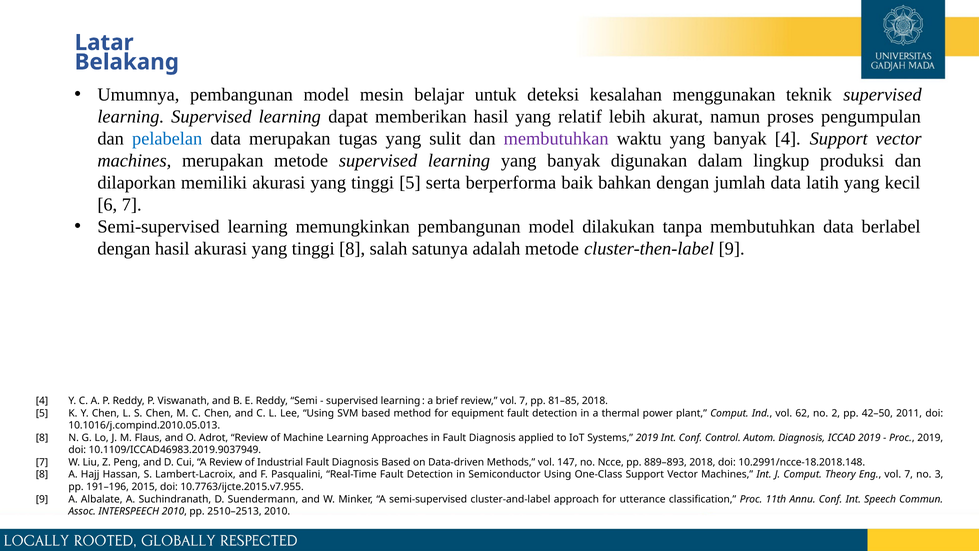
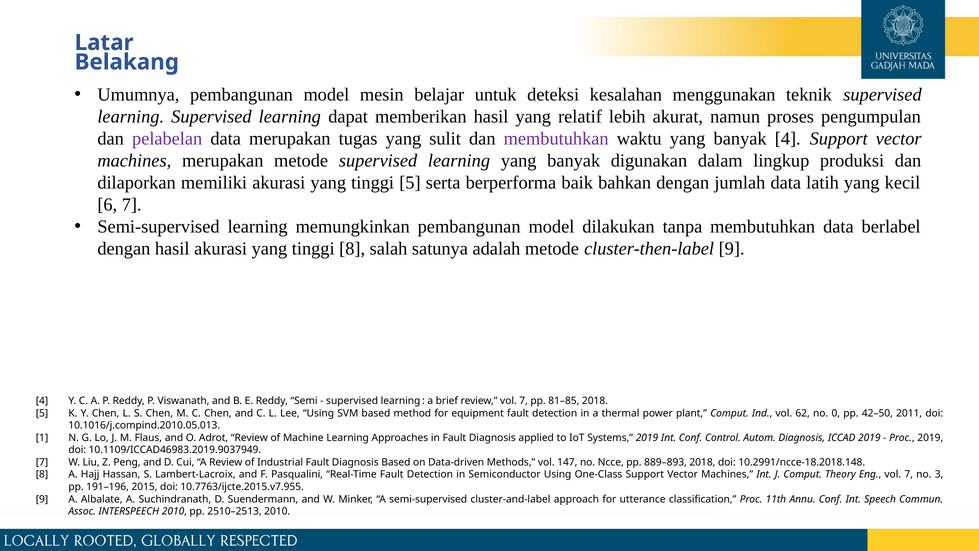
pelabelan colour: blue -> purple
2: 2 -> 0
8 at (42, 438): 8 -> 1
